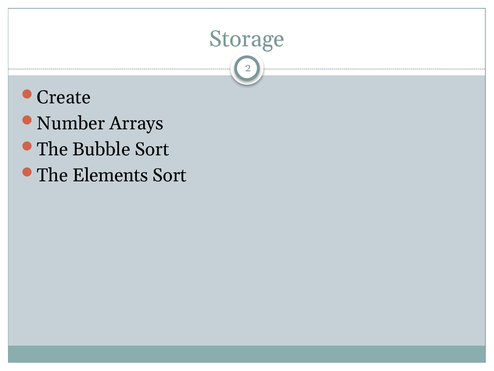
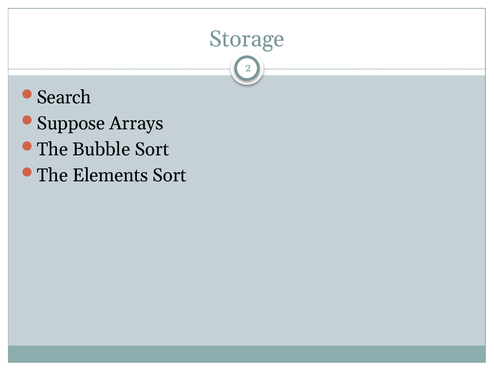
Create: Create -> Search
Number: Number -> Suppose
